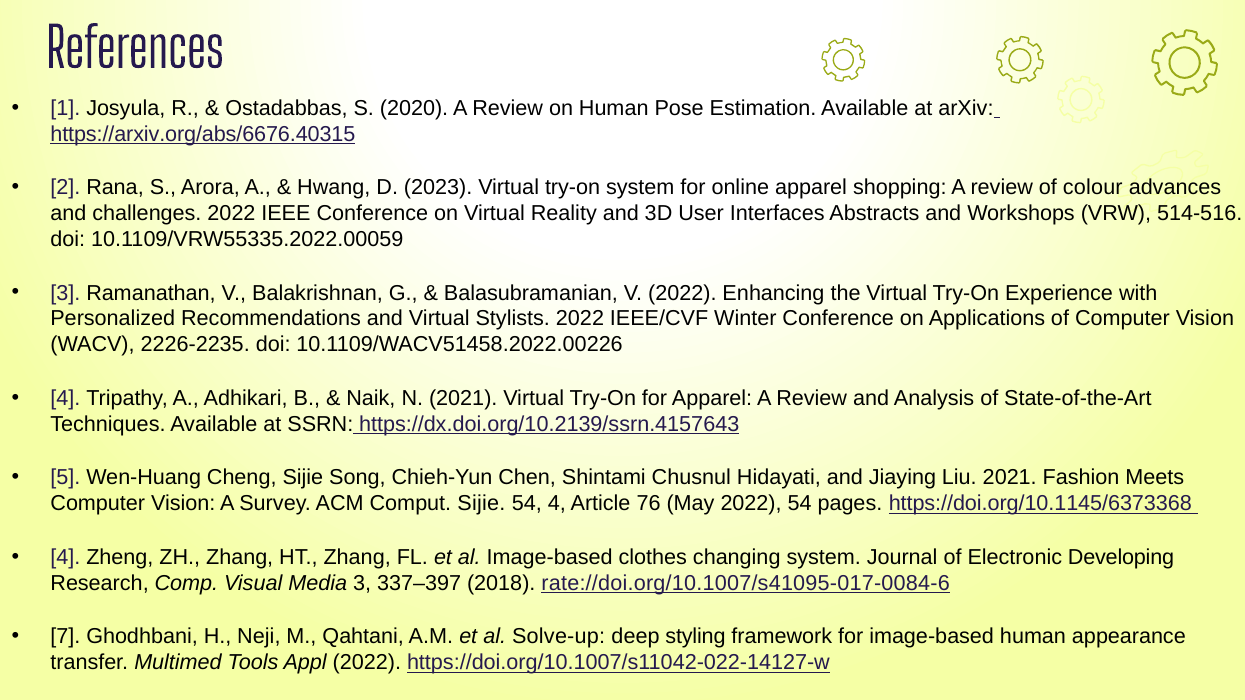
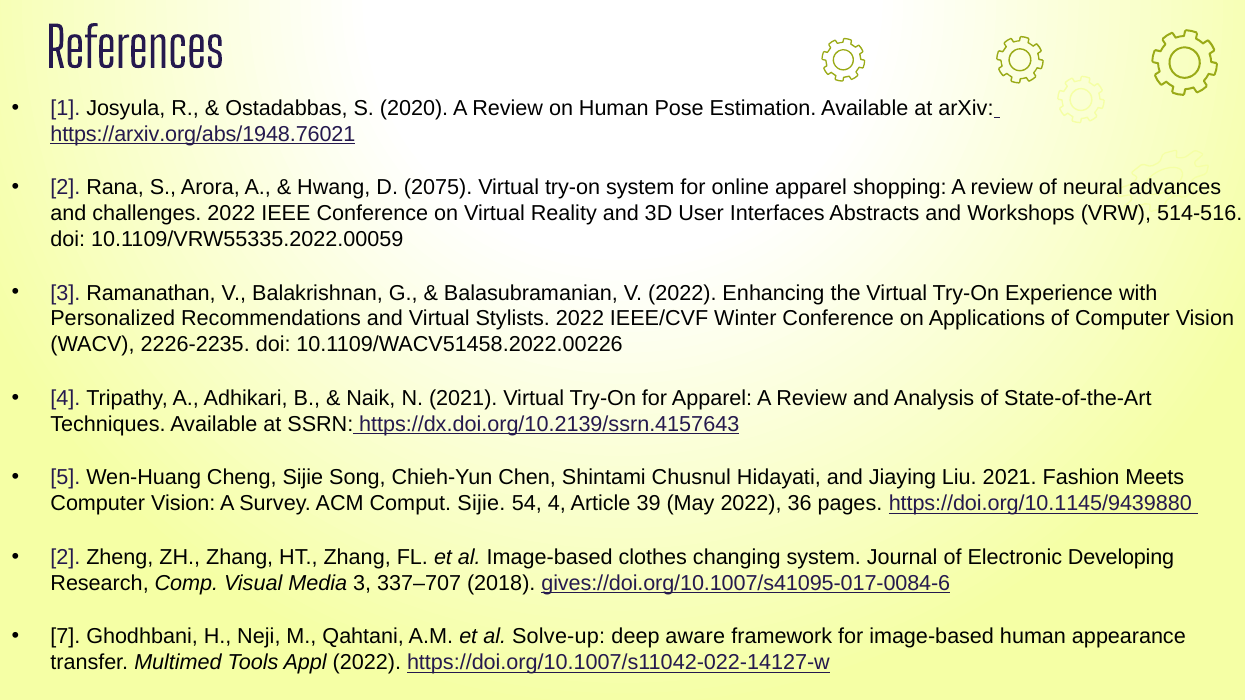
https://arxiv.org/abs/6676.40315: https://arxiv.org/abs/6676.40315 -> https://arxiv.org/abs/1948.76021
2023: 2023 -> 2075
colour: colour -> neural
76: 76 -> 39
2022 54: 54 -> 36
https://doi.org/10.1145/6373368: https://doi.org/10.1145/6373368 -> https://doi.org/10.1145/9439880
4 at (65, 558): 4 -> 2
337–397: 337–397 -> 337–707
rate://doi.org/10.1007/s41095-017-0084-6: rate://doi.org/10.1007/s41095-017-0084-6 -> gives://doi.org/10.1007/s41095-017-0084-6
styling: styling -> aware
